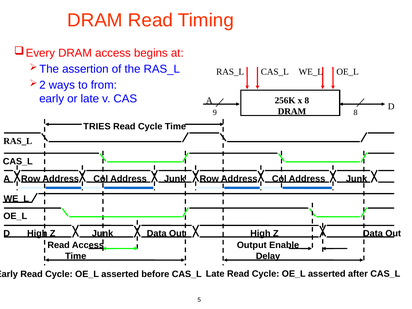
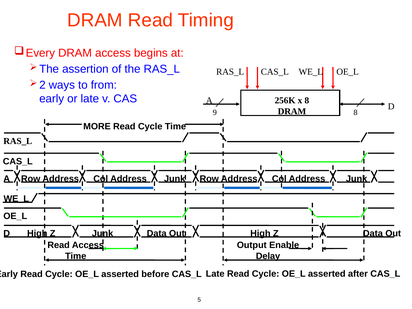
TRIES: TRIES -> MORE
